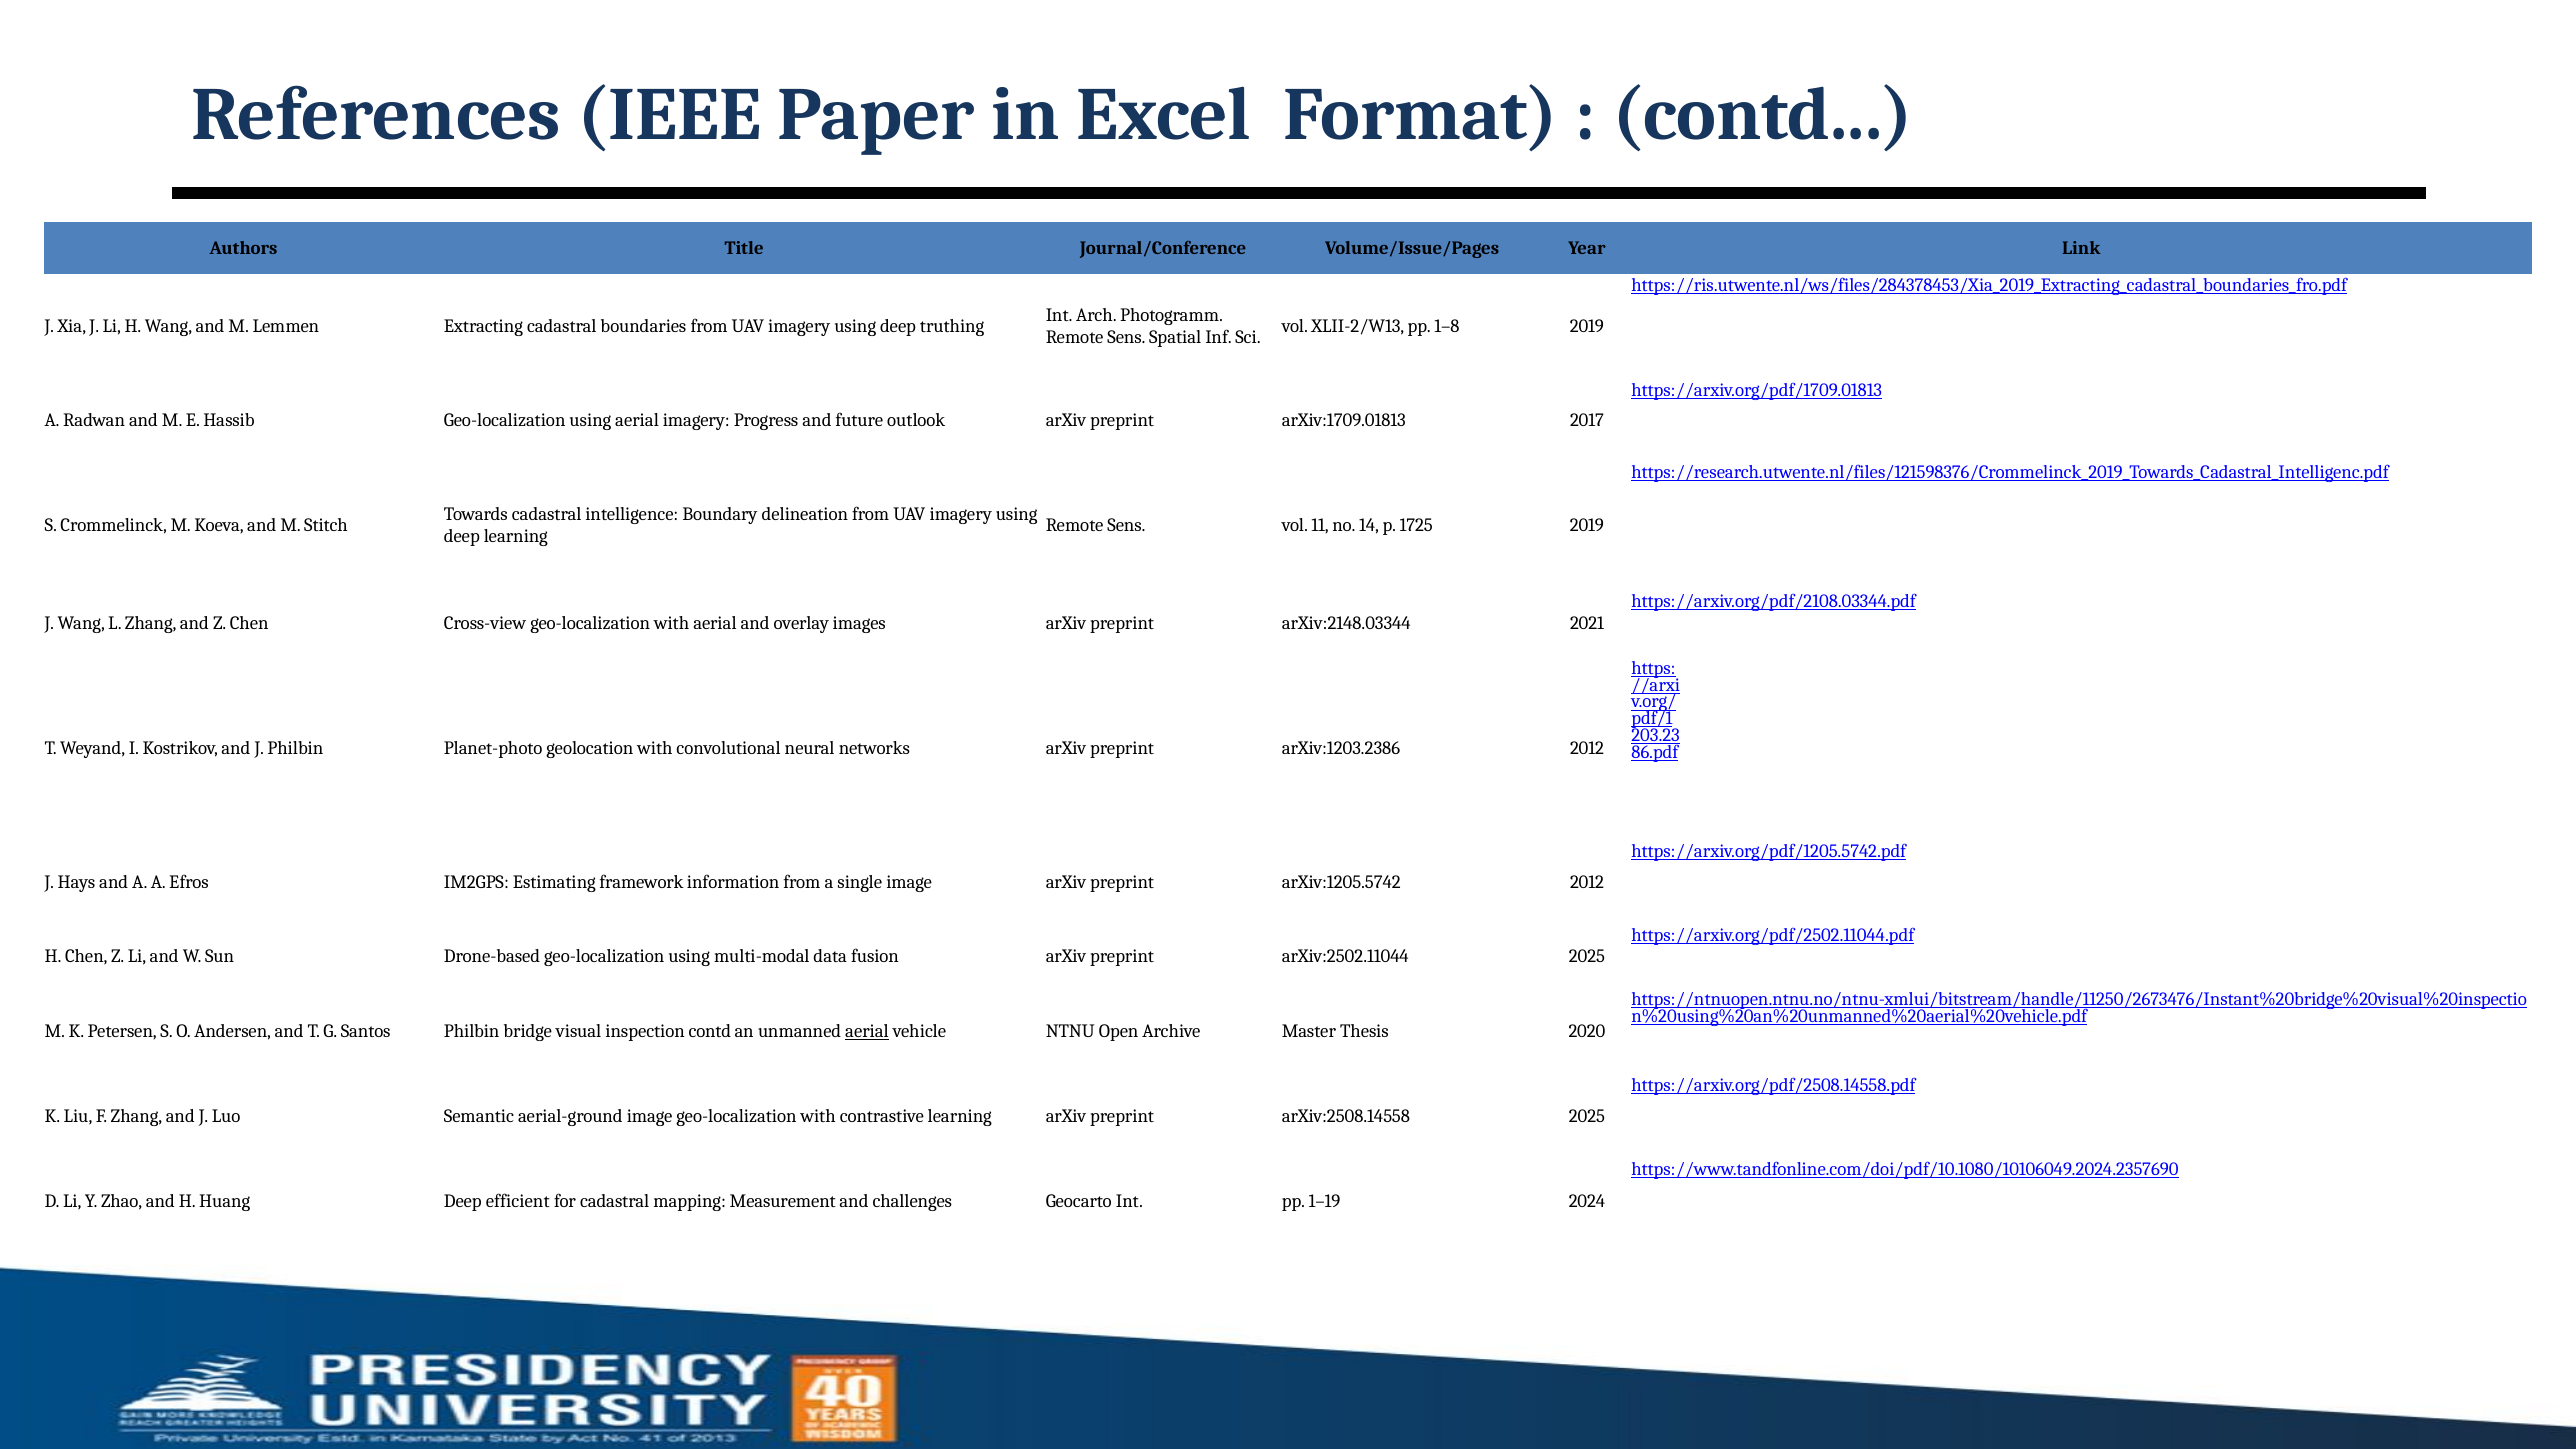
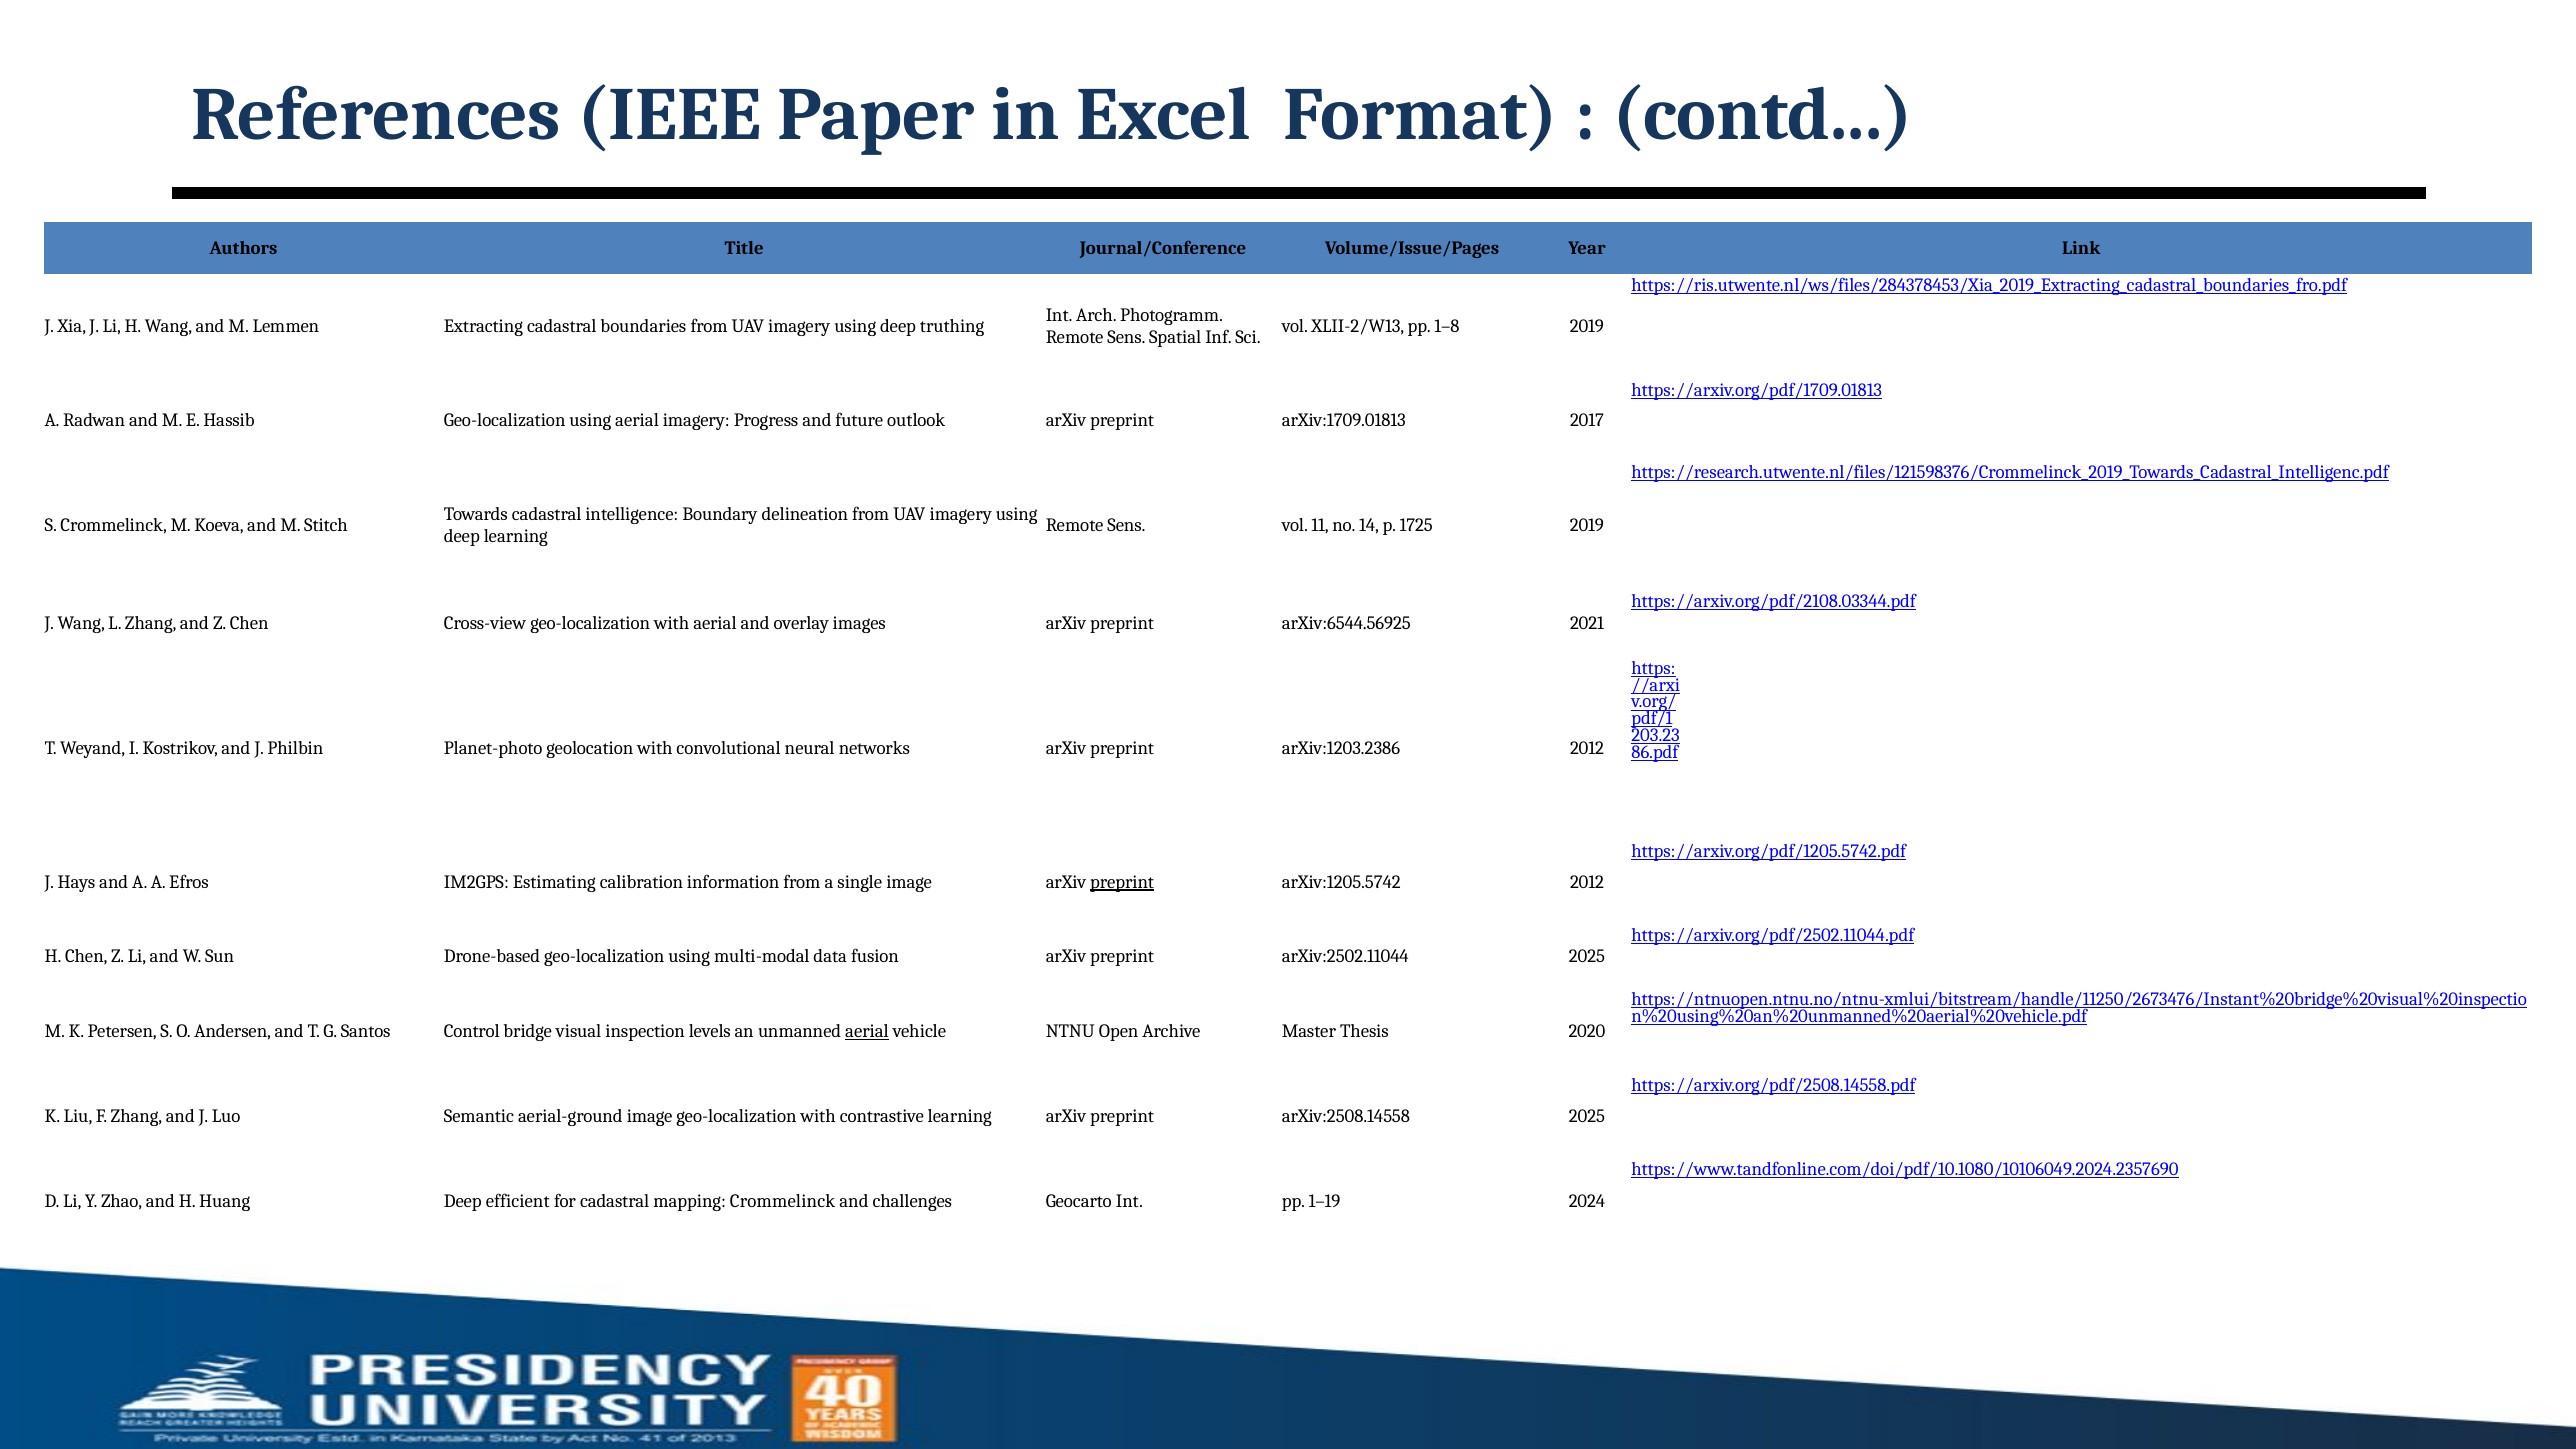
arXiv:2148.03344: arXiv:2148.03344 -> arXiv:6544.56925
framework: framework -> calibration
preprint at (1122, 882) underline: none -> present
Santos Philbin: Philbin -> Control
inspection contd: contd -> levels
mapping Measurement: Measurement -> Crommelinck
